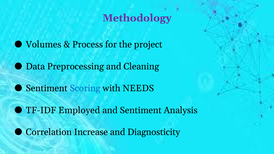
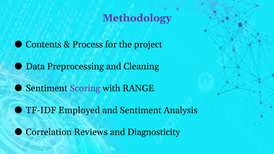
Volumes: Volumes -> Contents
Scoring colour: blue -> purple
NEEDS: NEEDS -> RANGE
Increase: Increase -> Reviews
